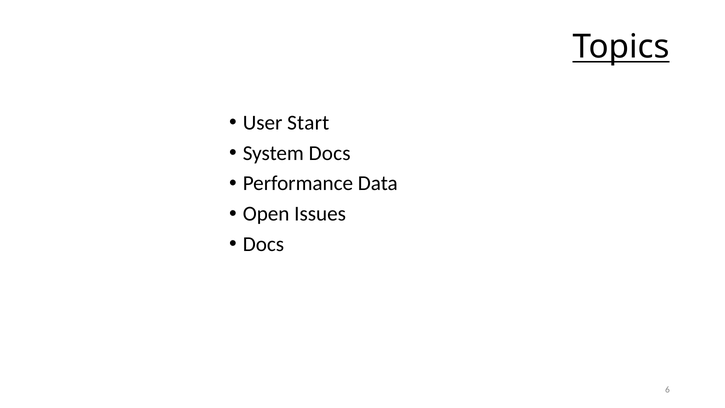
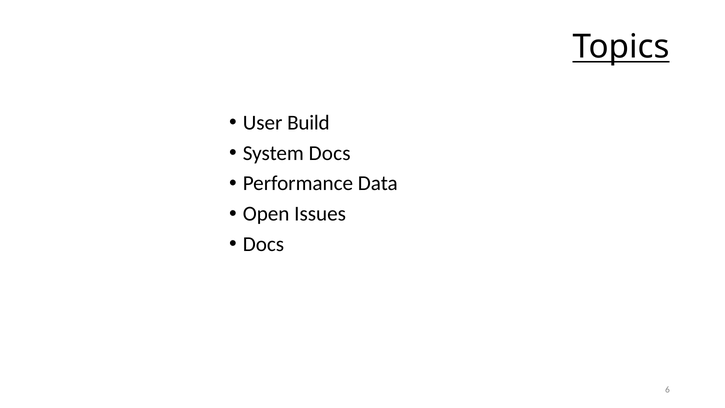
Start: Start -> Build
